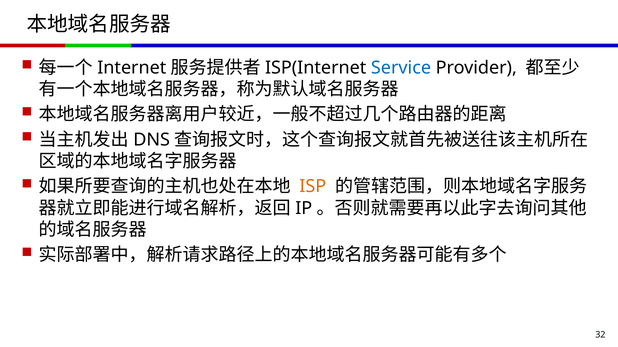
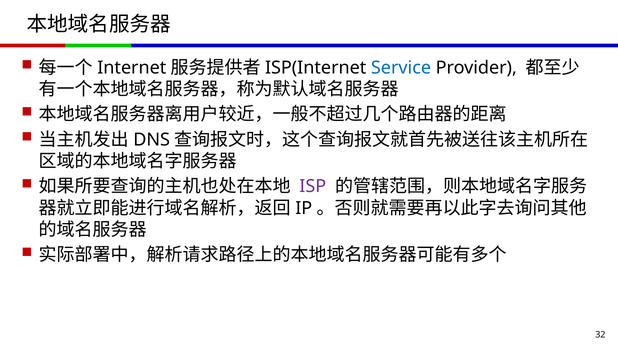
ISP colour: orange -> purple
